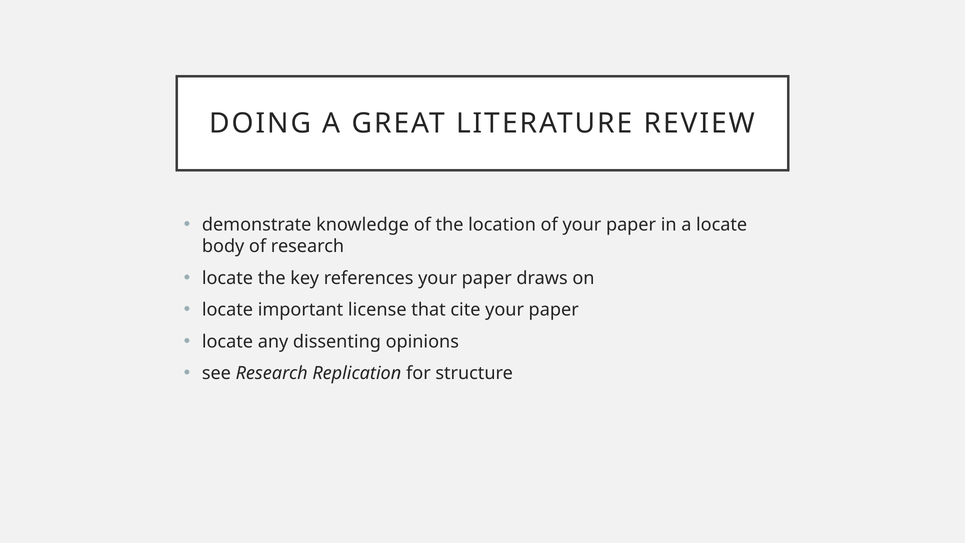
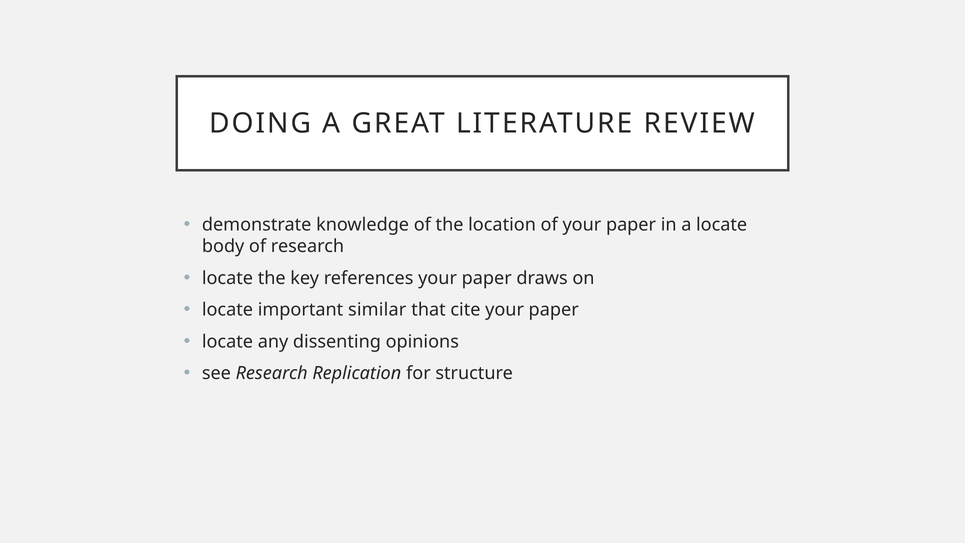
license: license -> similar
